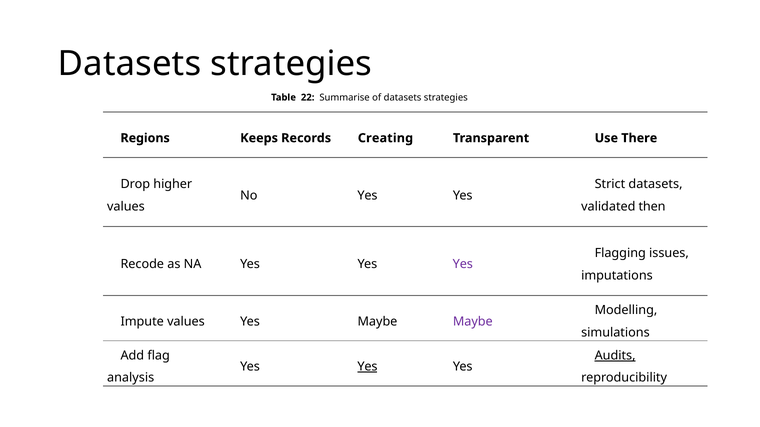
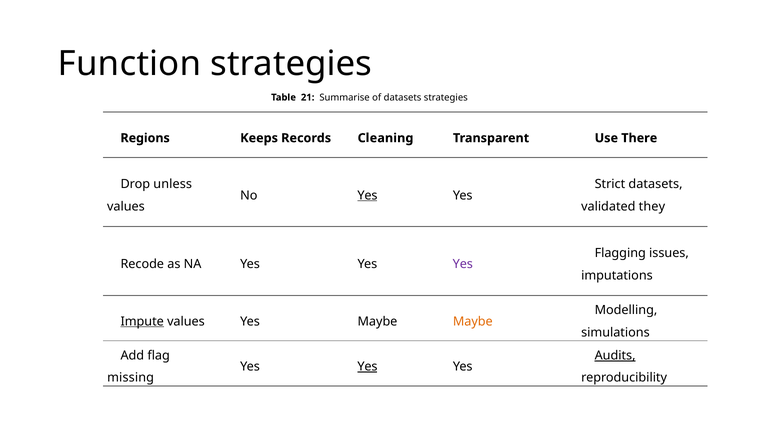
Datasets at (130, 64): Datasets -> Function
22: 22 -> 21
Creating: Creating -> Cleaning
higher: higher -> unless
Yes at (367, 196) underline: none -> present
then: then -> they
Impute underline: none -> present
Maybe at (473, 322) colour: purple -> orange
analysis: analysis -> missing
